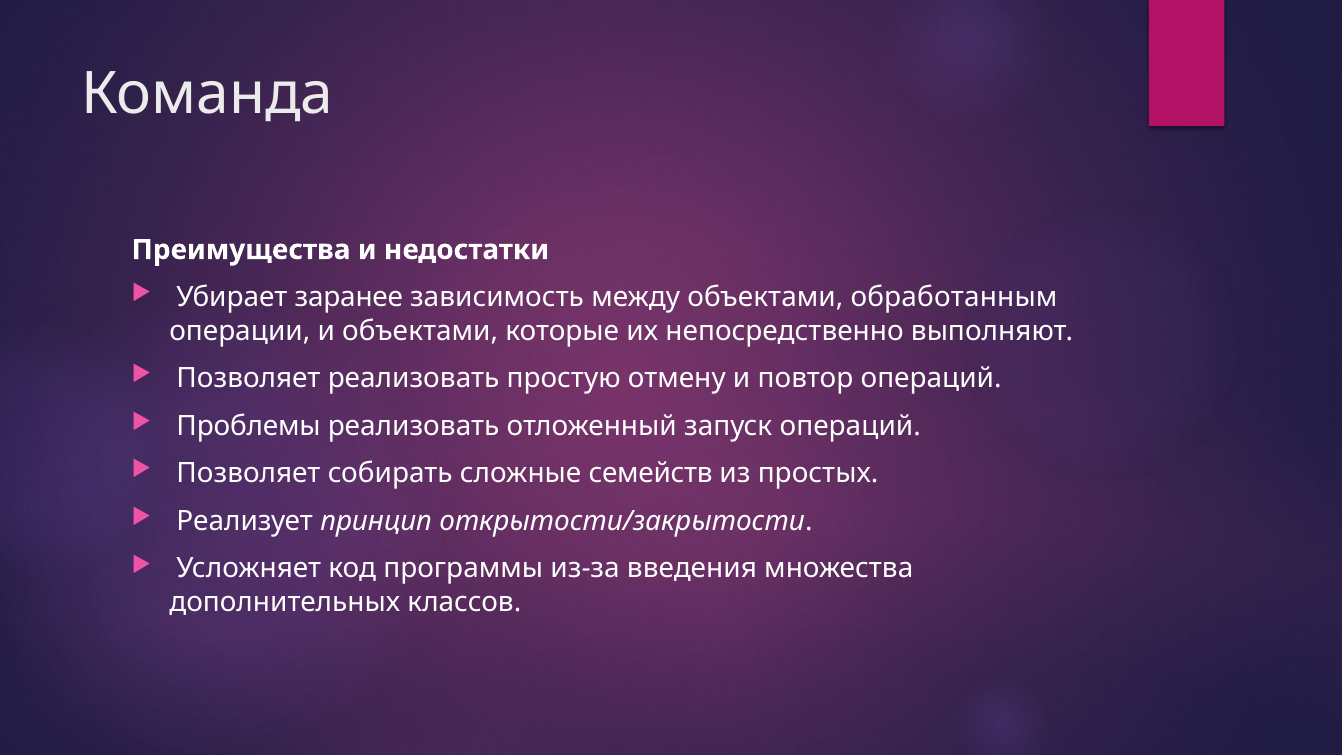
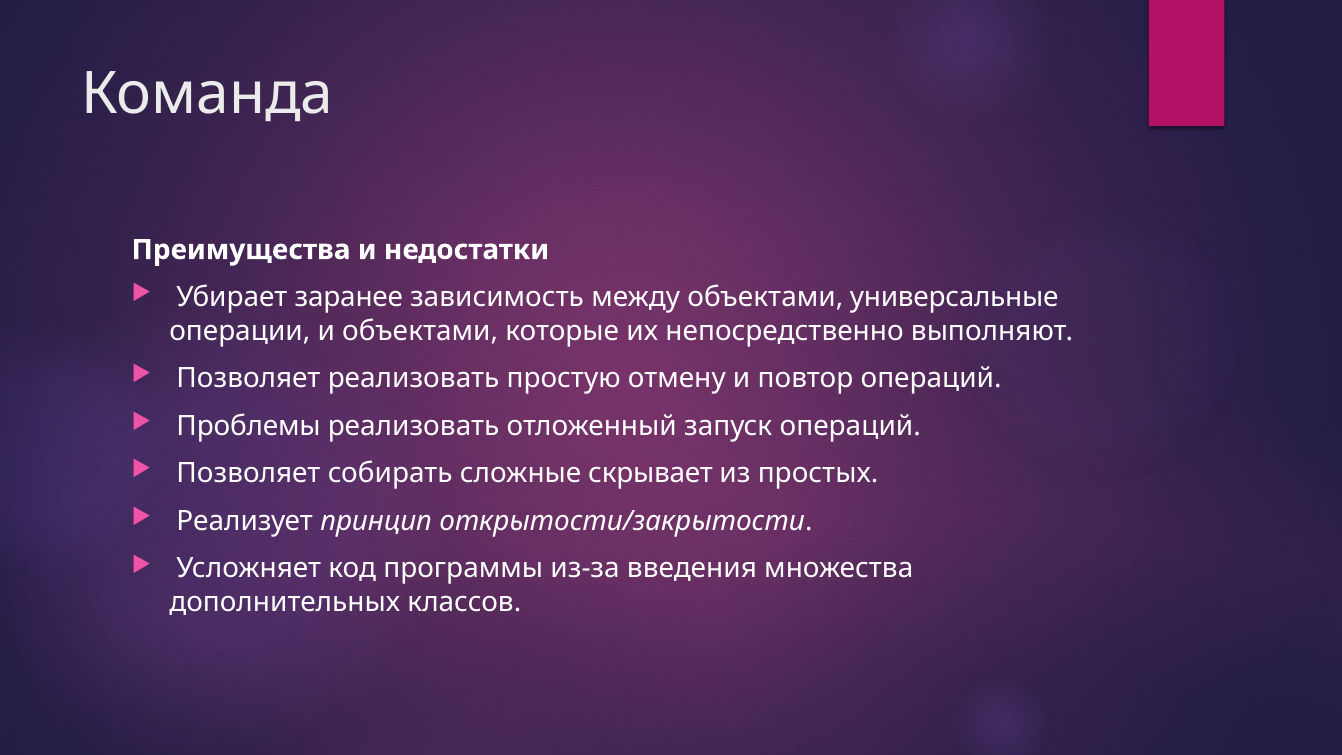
обработанным: обработанным -> универсальные
семейств: семейств -> скрывает
